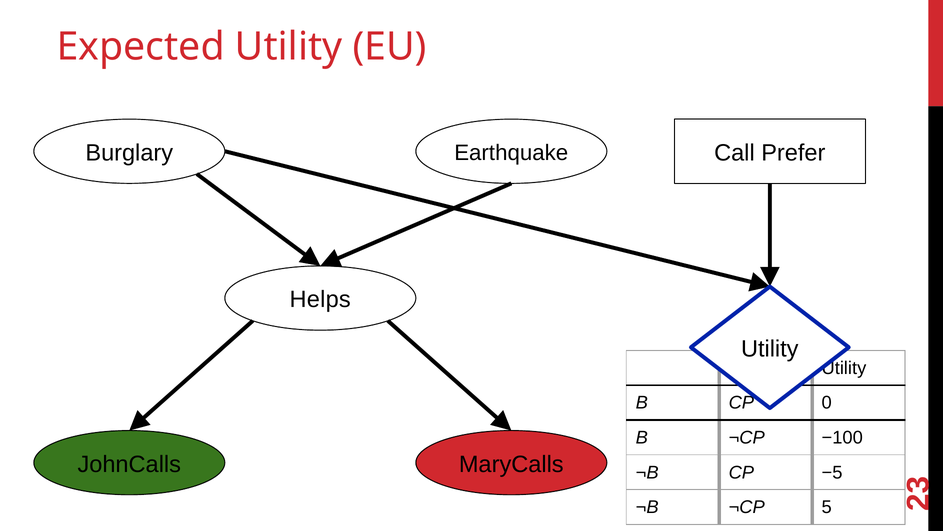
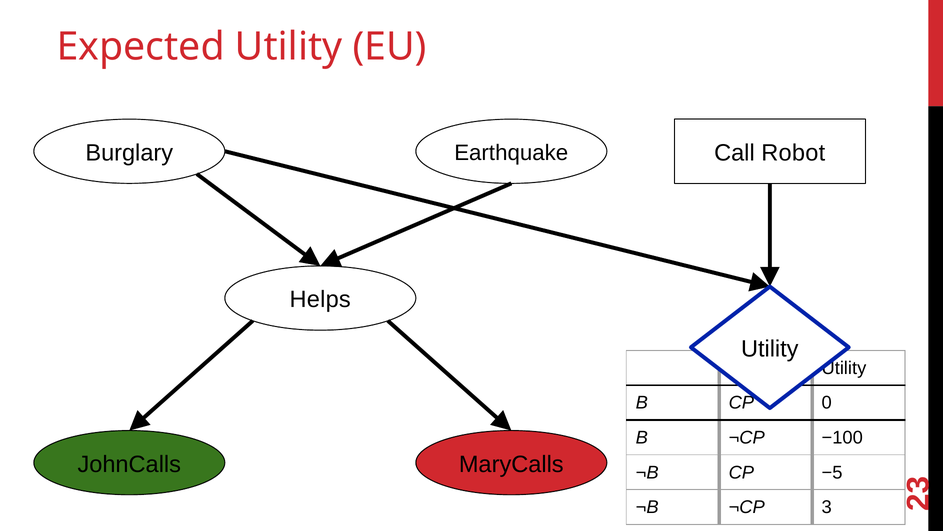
Prefer: Prefer -> Robot
¬CP 5: 5 -> 3
